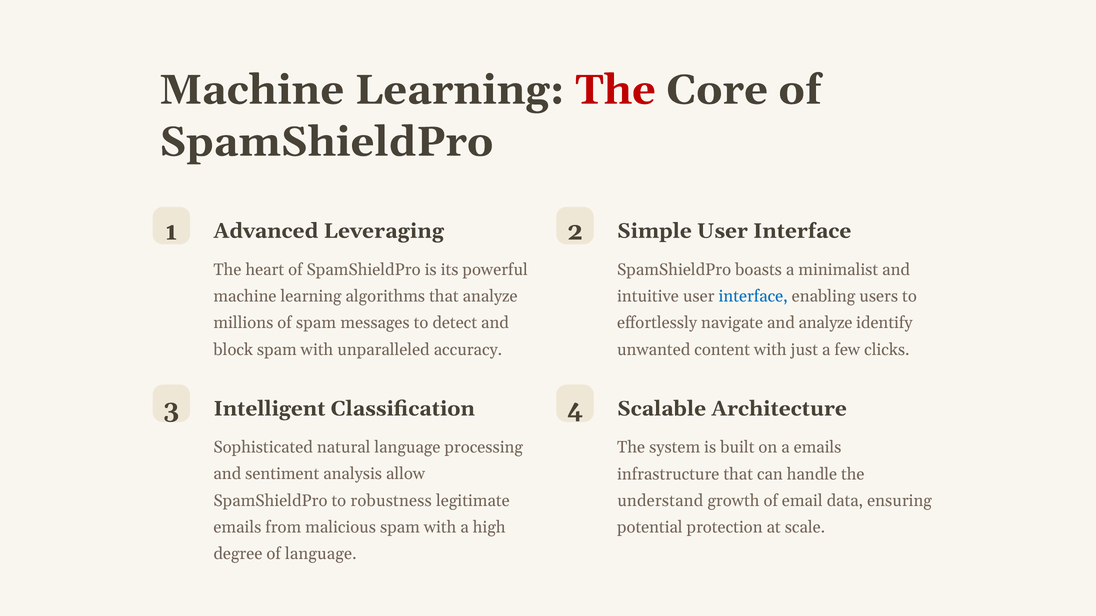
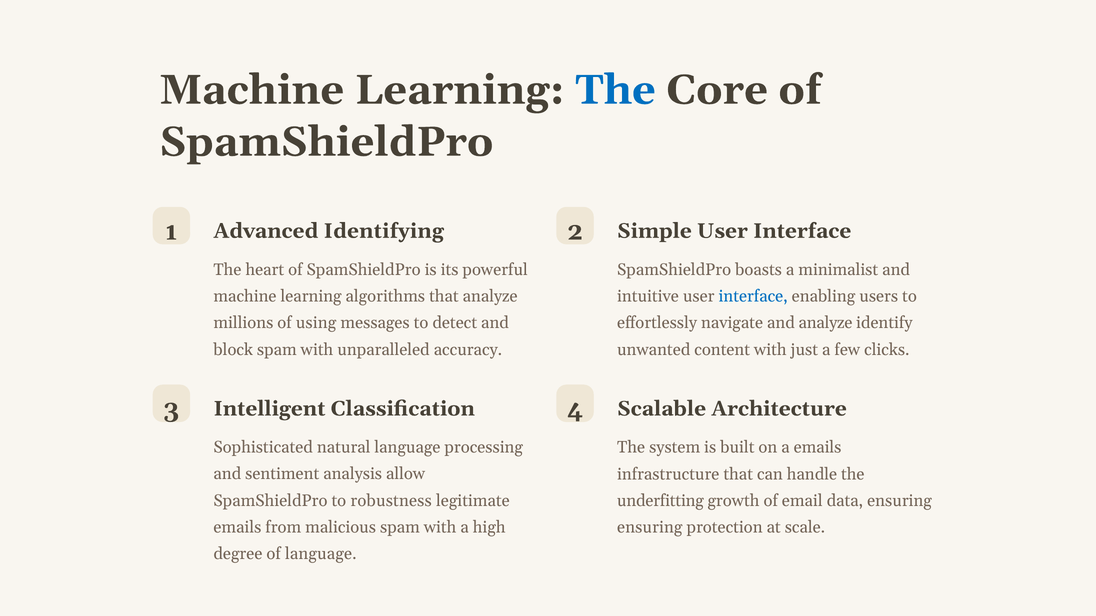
The at (616, 90) colour: red -> blue
Leveraging: Leveraging -> Identifying
of spam: spam -> using
understand: understand -> underfitting
potential at (650, 528): potential -> ensuring
